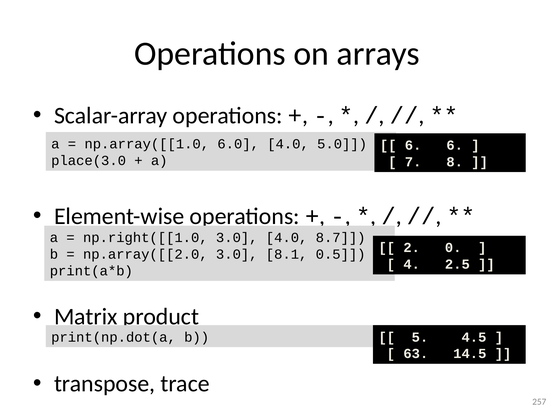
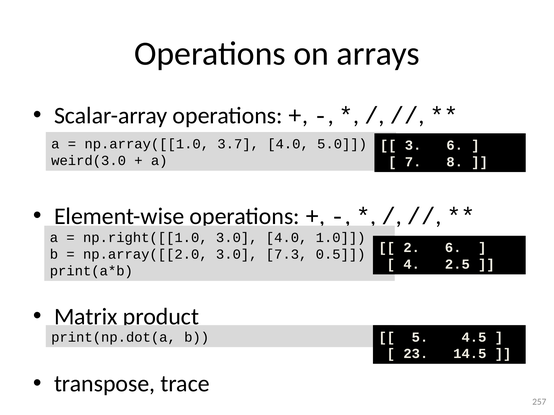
6.0: 6.0 -> 3.7
6 at (413, 146): 6 -> 3
place(3.0: place(3.0 -> weird(3.0
8.7: 8.7 -> 1.0
2 0: 0 -> 6
8.1: 8.1 -> 7.3
63: 63 -> 23
